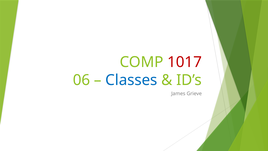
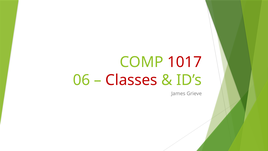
Classes colour: blue -> red
